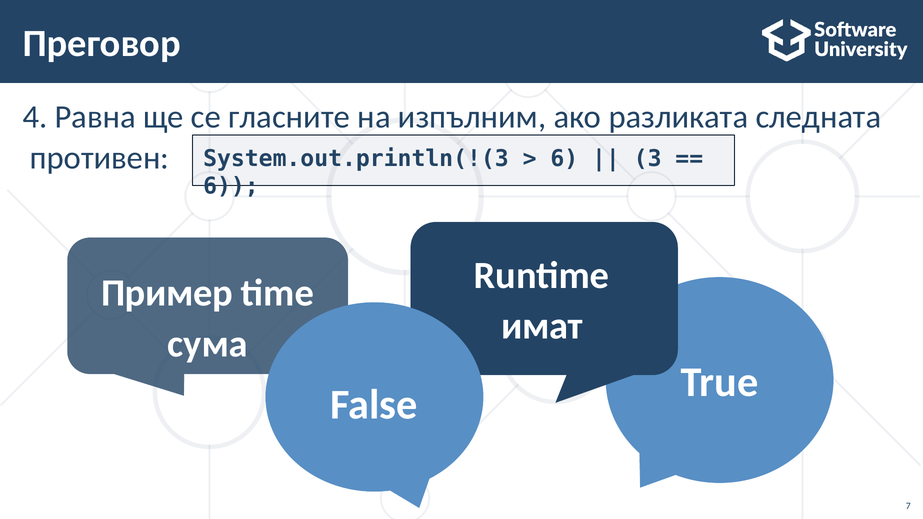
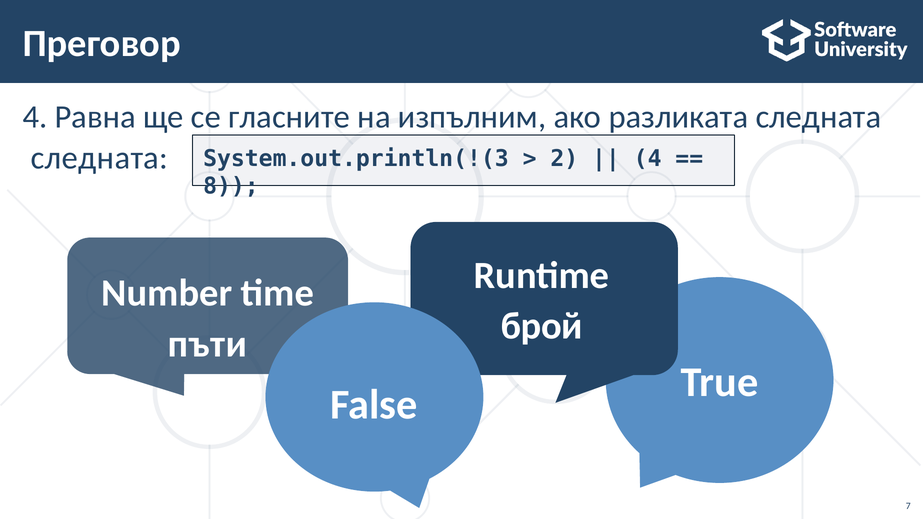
противен at (100, 158): противен -> следната
6 at (564, 159): 6 -> 2
3 at (648, 159): 3 -> 4
6 at (231, 186): 6 -> 8
Пример: Пример -> Number
имат: имат -> брой
сума: сума -> пъти
